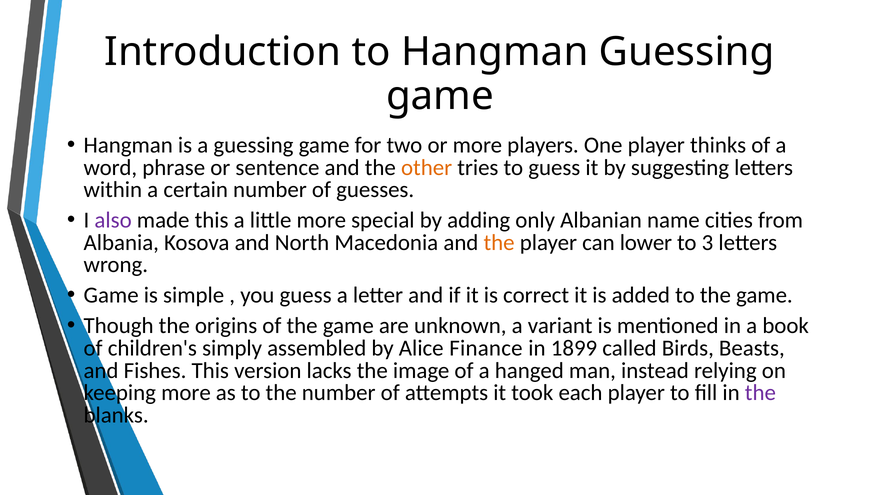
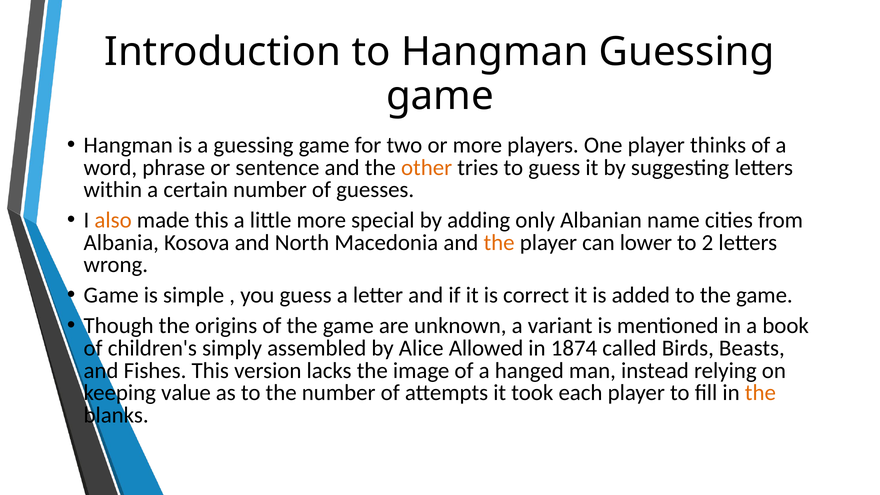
also colour: purple -> orange
3: 3 -> 2
Finance: Finance -> Allowed
1899: 1899 -> 1874
keeping more: more -> value
the at (760, 393) colour: purple -> orange
